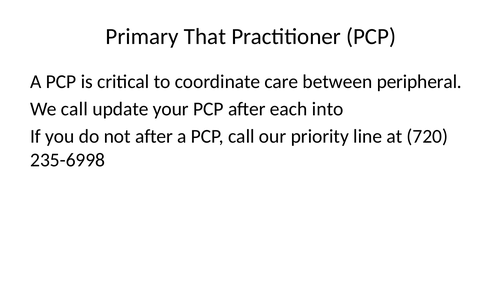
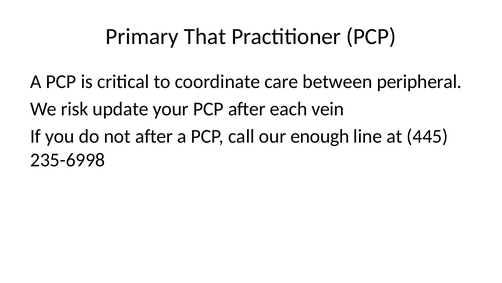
We call: call -> risk
into: into -> vein
priority: priority -> enough
720: 720 -> 445
